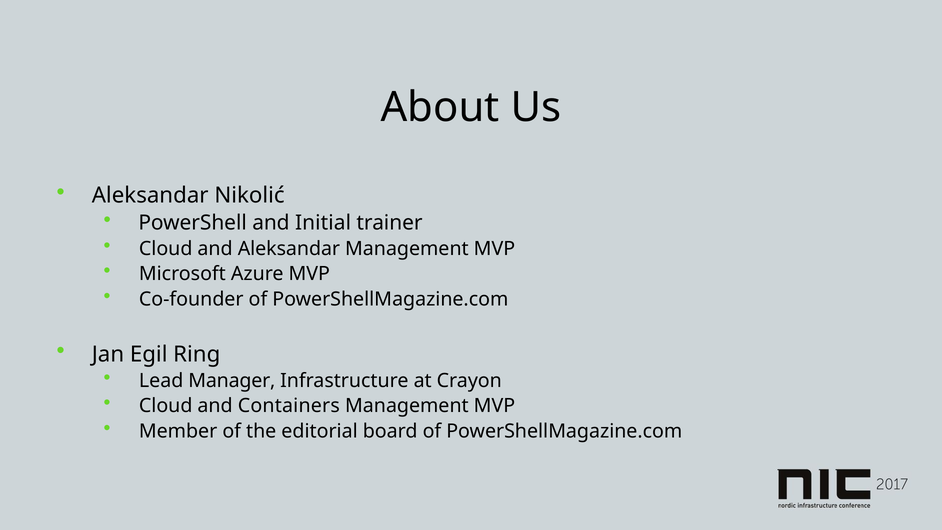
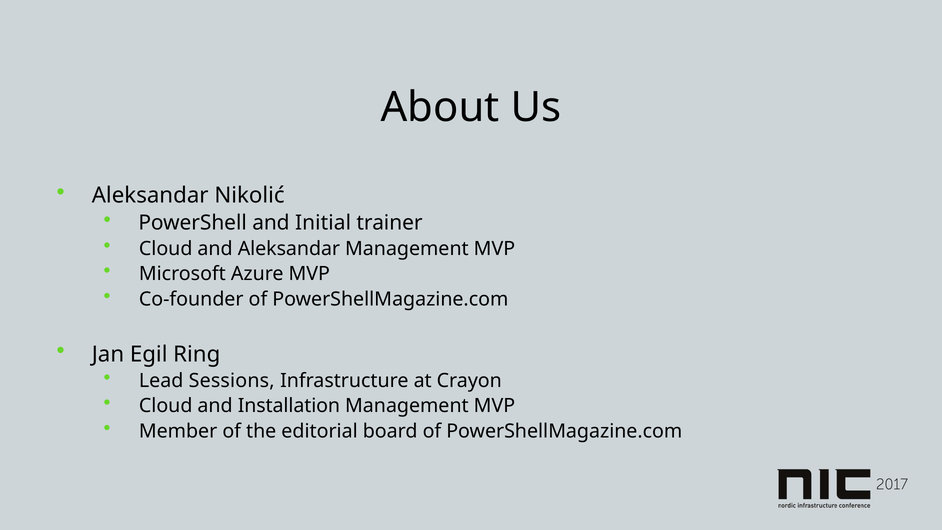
Manager: Manager -> Sessions
Containers: Containers -> Installation
